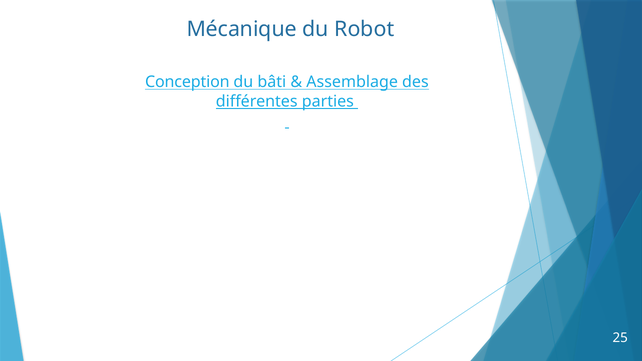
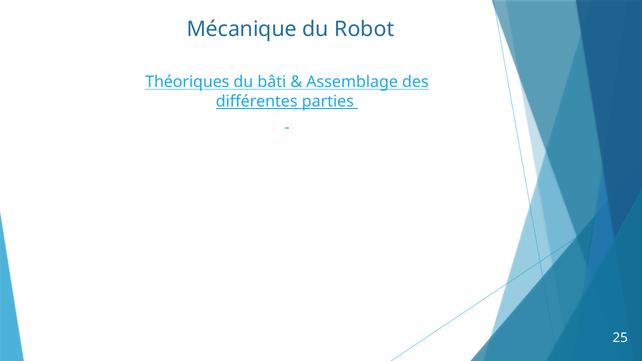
Conception: Conception -> Théoriques
